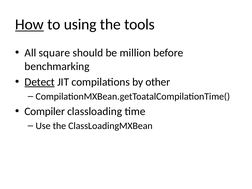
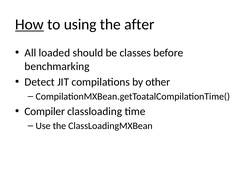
tools: tools -> after
square: square -> loaded
million: million -> classes
Detect underline: present -> none
